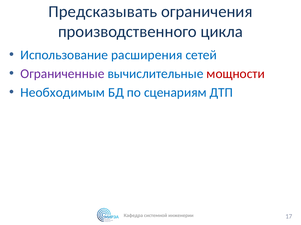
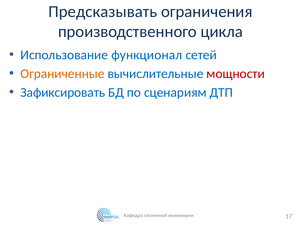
расширения: расширения -> функционал
Ограниченные colour: purple -> orange
Необходимым: Необходимым -> Зафиксировать
